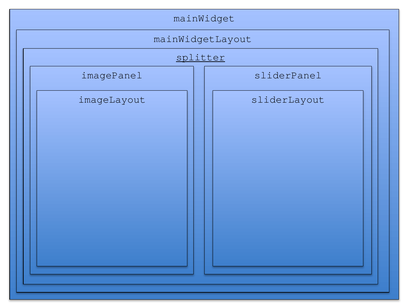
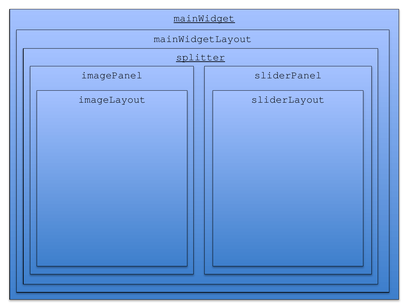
mainWidget underline: none -> present
